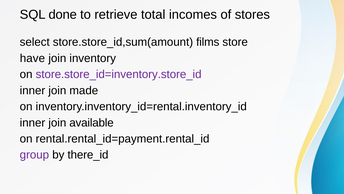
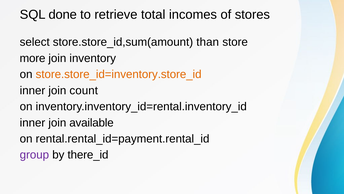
films: films -> than
have: have -> more
store.store_id=inventory.store_id colour: purple -> orange
made: made -> count
